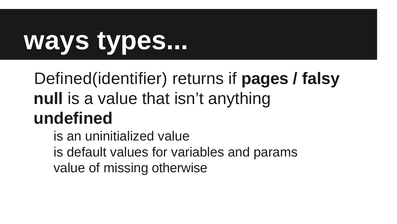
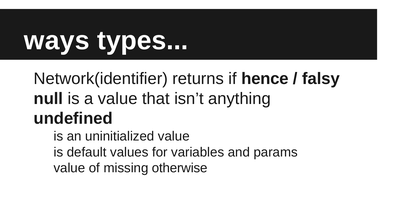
Defined(identifier: Defined(identifier -> Network(identifier
pages: pages -> hence
